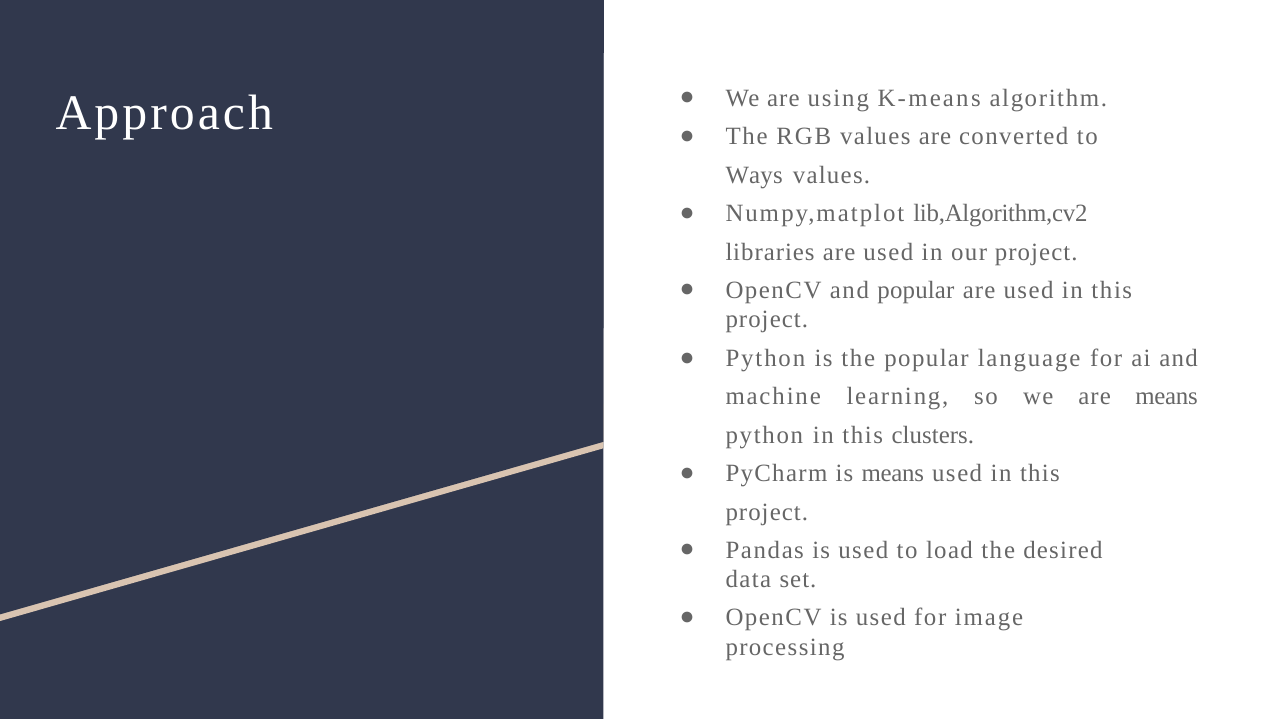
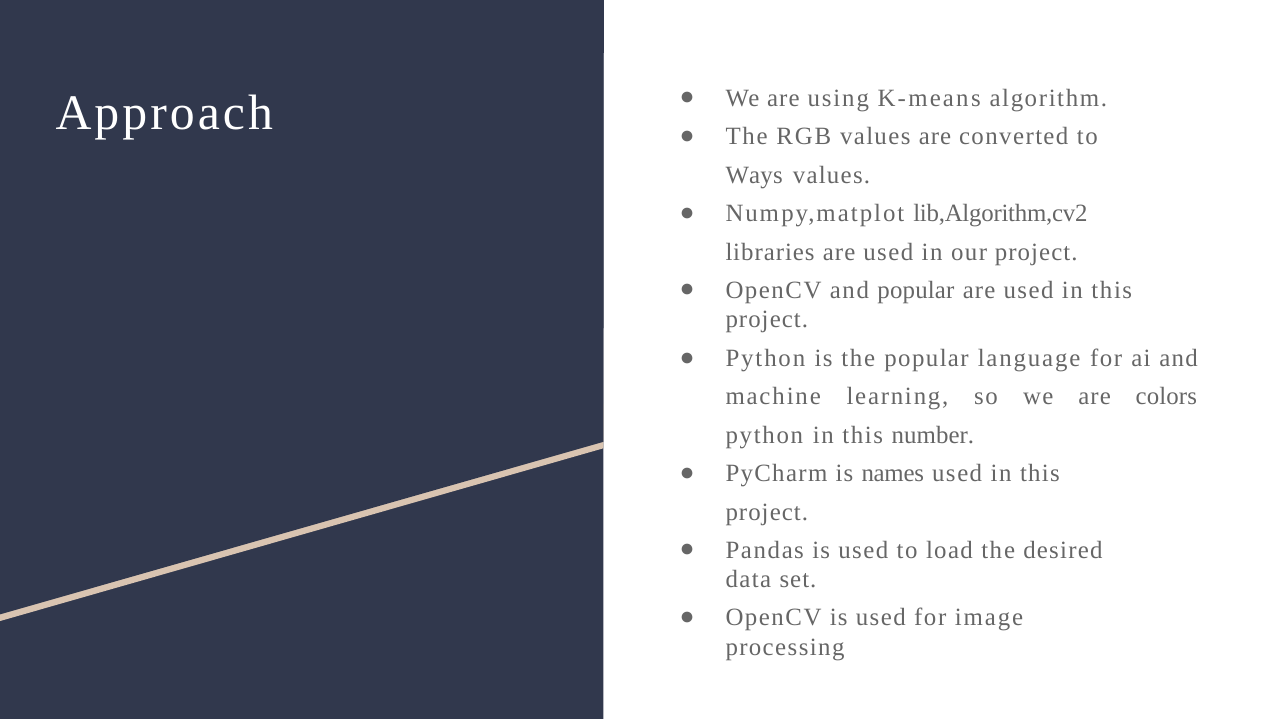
are means: means -> colors
clusters: clusters -> number
is means: means -> names
